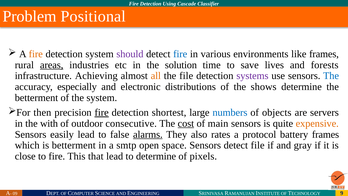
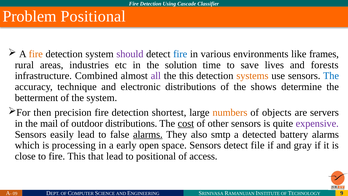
areas underline: present -> none
Achieving: Achieving -> Combined
all colour: orange -> purple
the file: file -> this
systems colour: purple -> orange
especially: especially -> technique
fire at (102, 112) underline: present -> none
numbers colour: blue -> orange
with: with -> mail
outdoor consecutive: consecutive -> distributions
main: main -> other
expensive colour: orange -> purple
rates: rates -> smtp
protocol: protocol -> detected
battery frames: frames -> alarms
is betterment: betterment -> processing
smtp: smtp -> early
to determine: determine -> positional
pixels: pixels -> access
